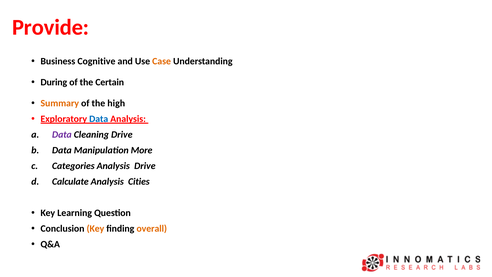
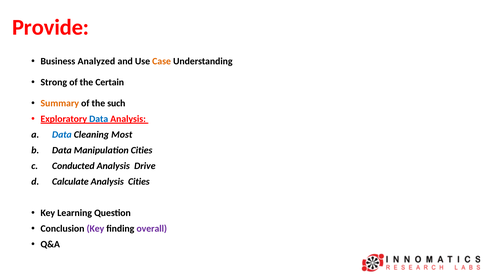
Cognitive: Cognitive -> Analyzed
During: During -> Strong
high: high -> such
Data at (62, 135) colour: purple -> blue
Cleaning Drive: Drive -> Most
Manipulation More: More -> Cities
Categories: Categories -> Conducted
Key at (95, 228) colour: orange -> purple
overall colour: orange -> purple
